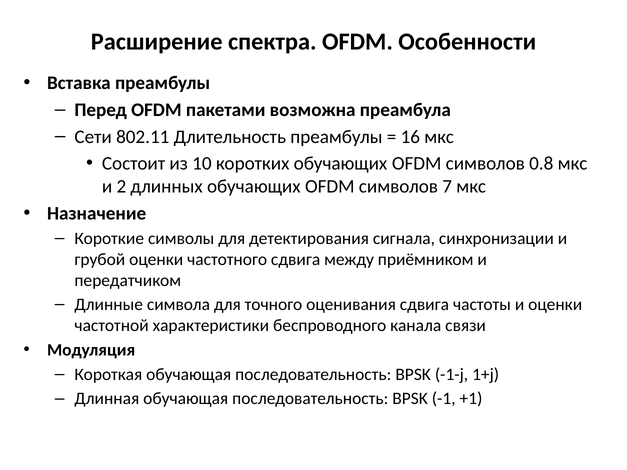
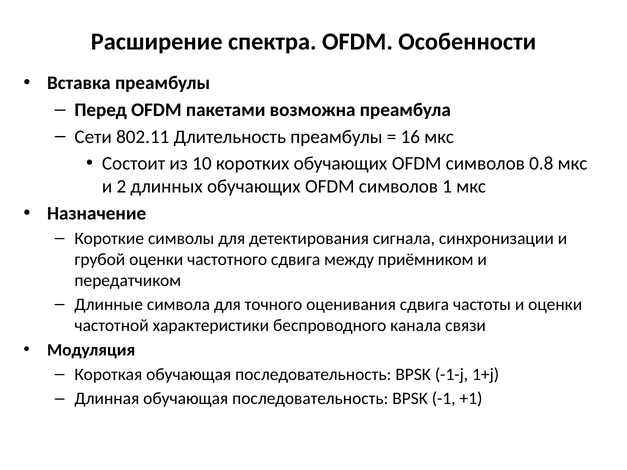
7: 7 -> 1
